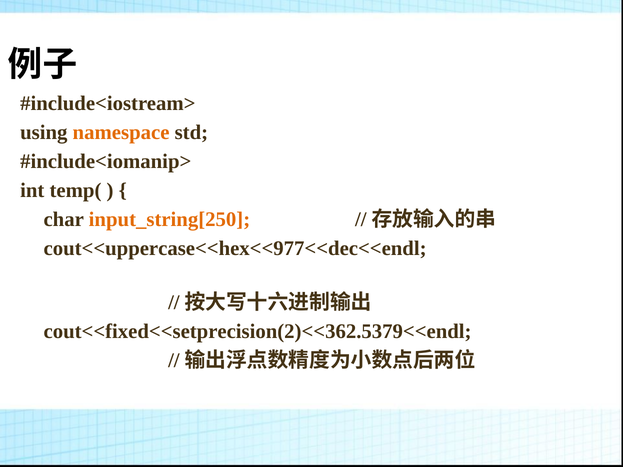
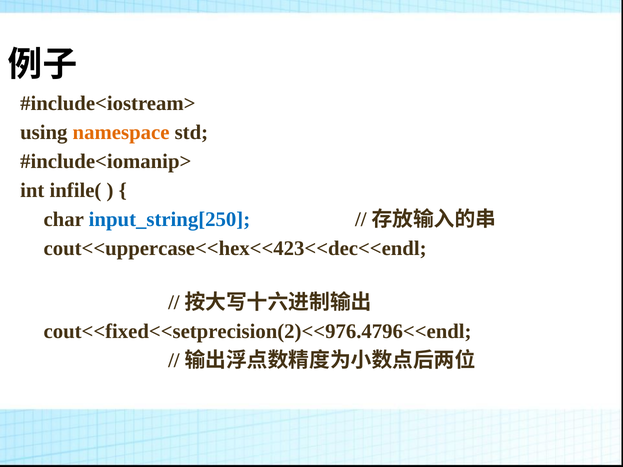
temp(: temp( -> infile(
input_string[250 colour: orange -> blue
cout<<uppercase<<hex<<977<<dec<<endl: cout<<uppercase<<hex<<977<<dec<<endl -> cout<<uppercase<<hex<<423<<dec<<endl
cout<<fixed<<setprecision(2)<<362.5379<<endl: cout<<fixed<<setprecision(2)<<362.5379<<endl -> cout<<fixed<<setprecision(2)<<976.4796<<endl
